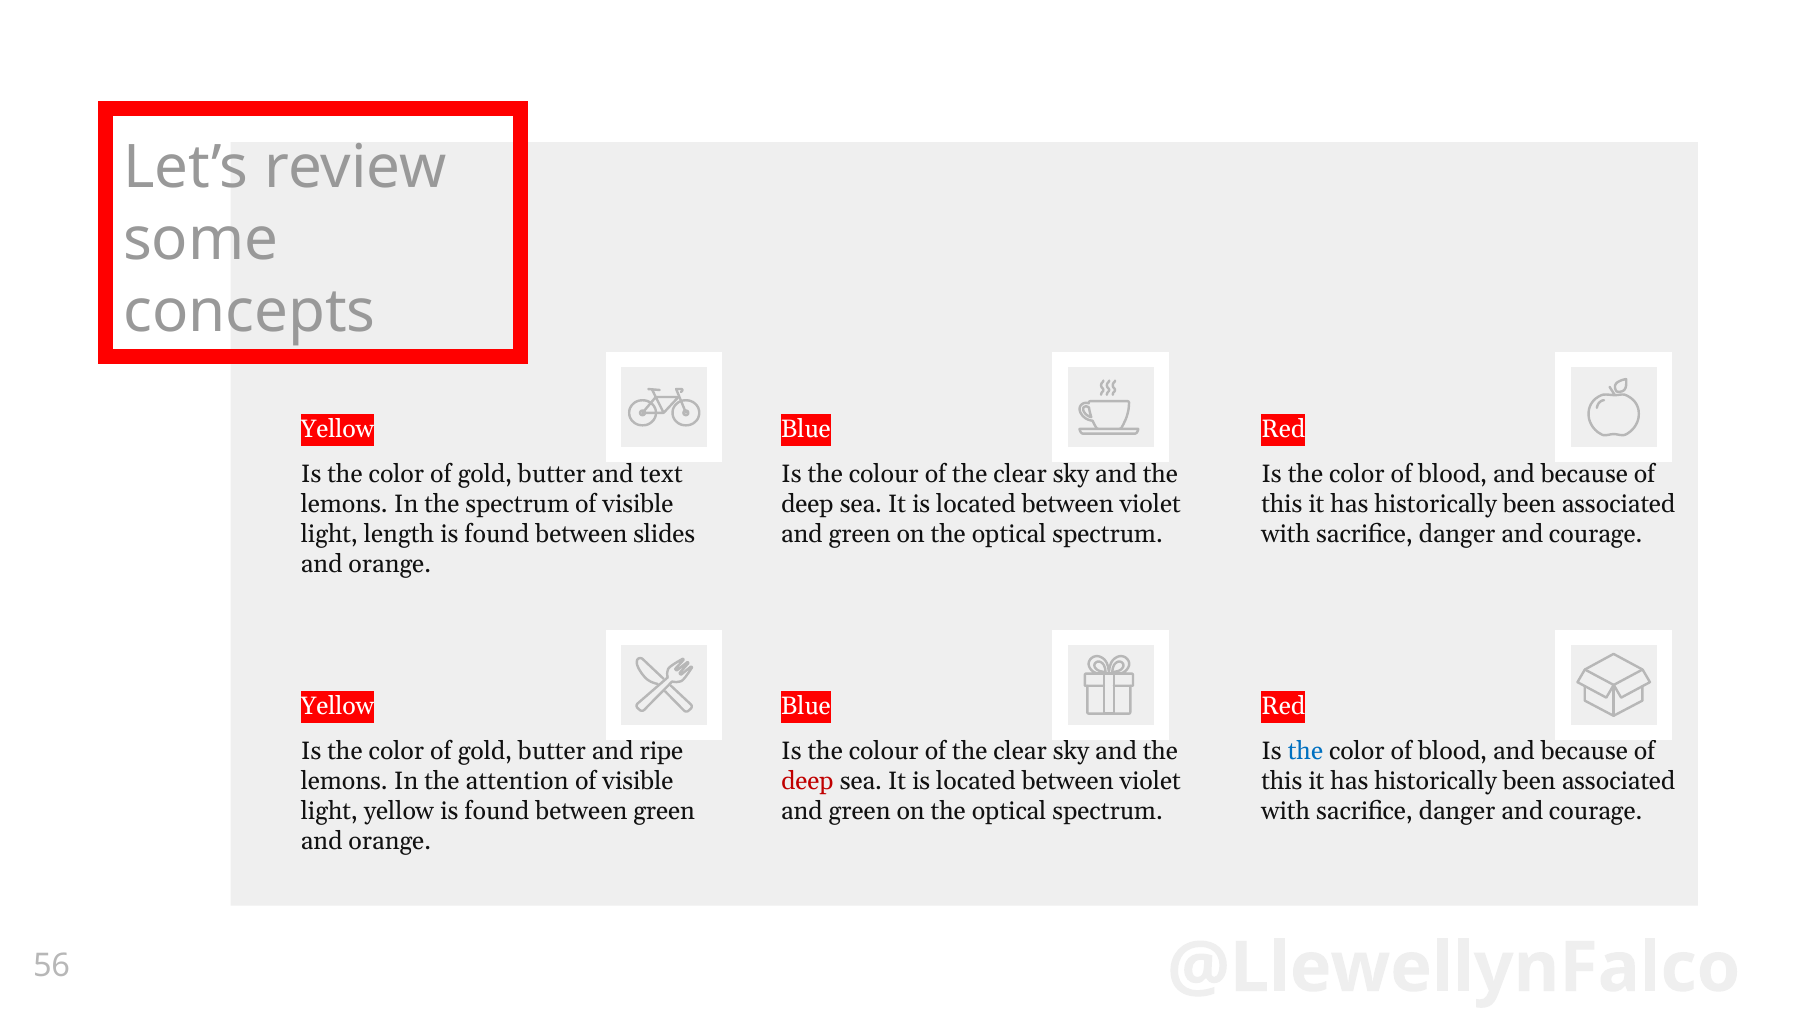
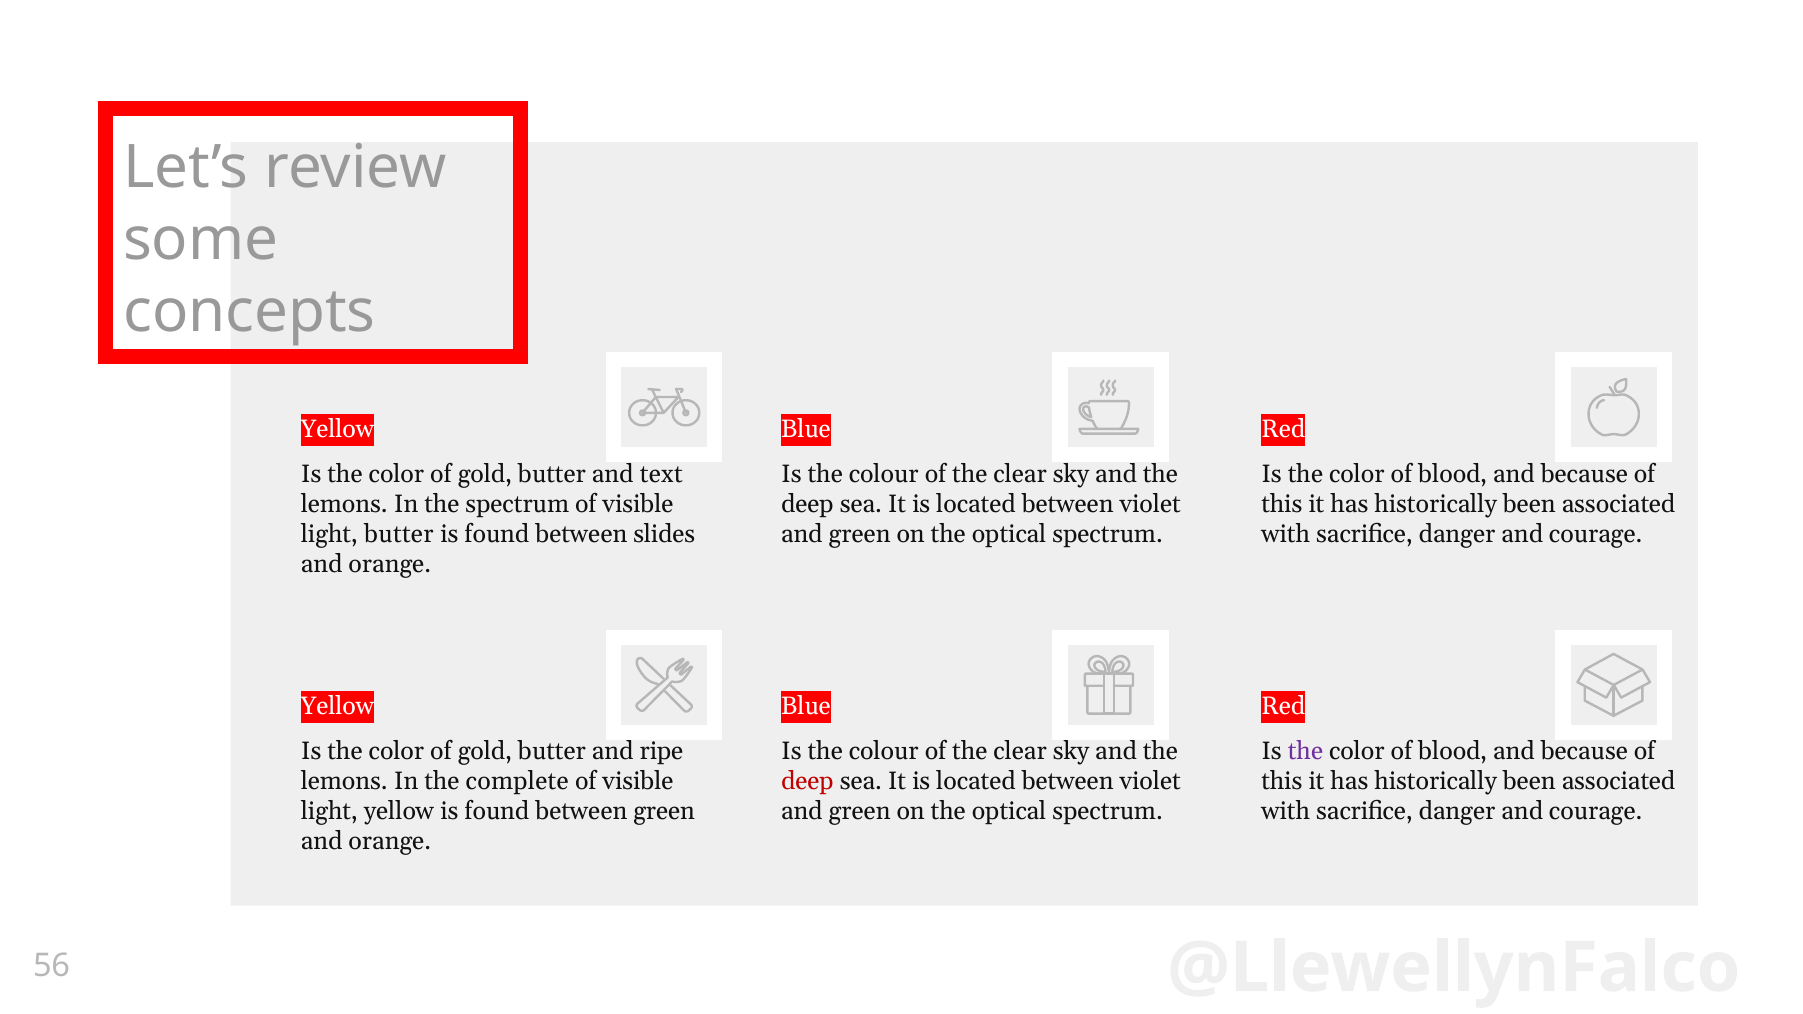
light length: length -> butter
the at (1306, 751) colour: blue -> purple
attention: attention -> complete
